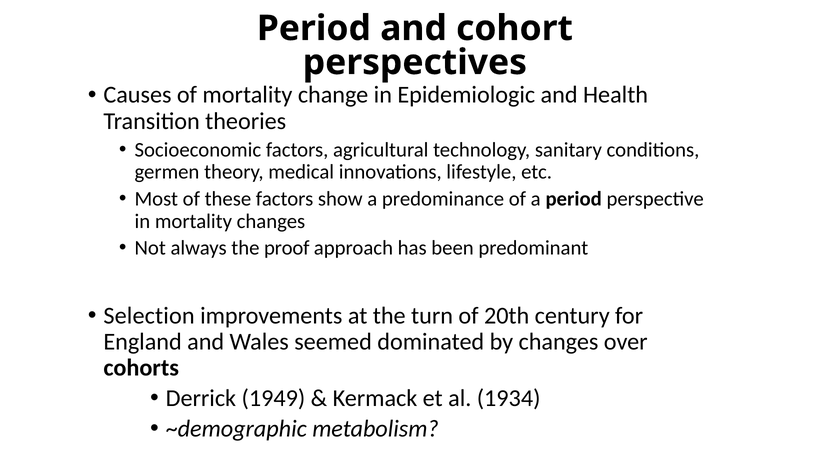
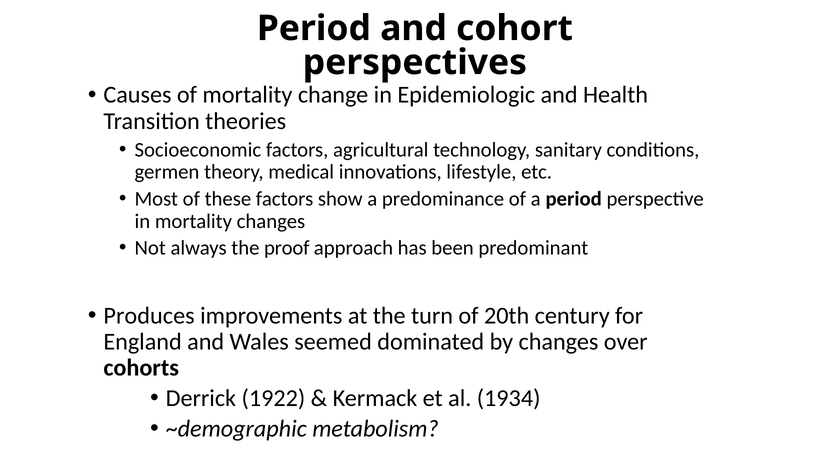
Selection: Selection -> Produces
1949: 1949 -> 1922
